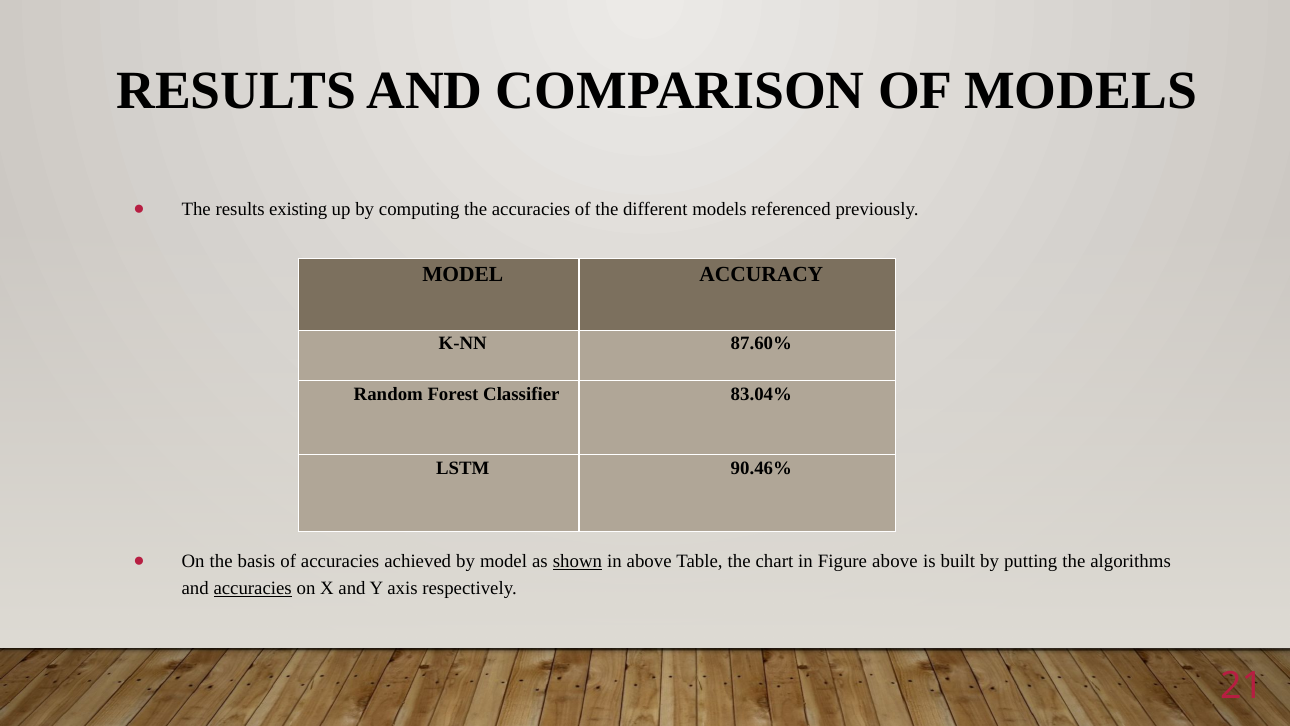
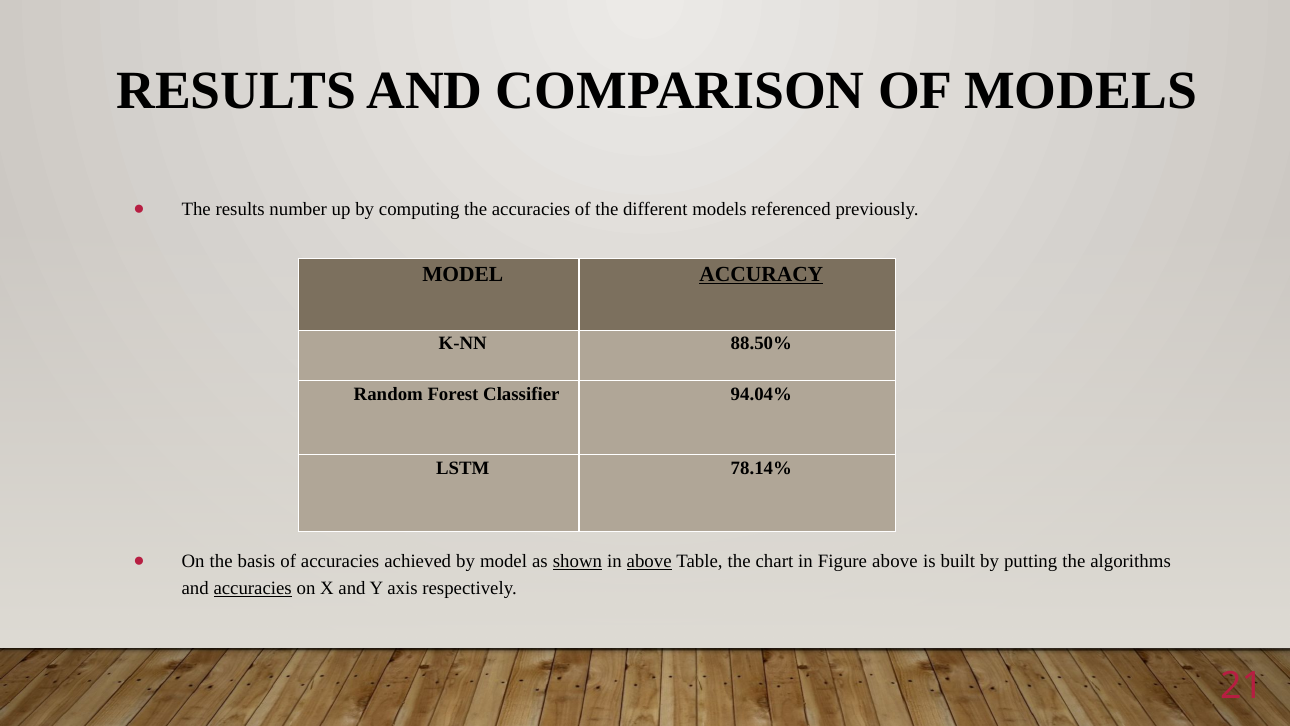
existing: existing -> number
ACCURACY underline: none -> present
87.60%: 87.60% -> 88.50%
83.04%: 83.04% -> 94.04%
90.46%: 90.46% -> 78.14%
above at (649, 561) underline: none -> present
